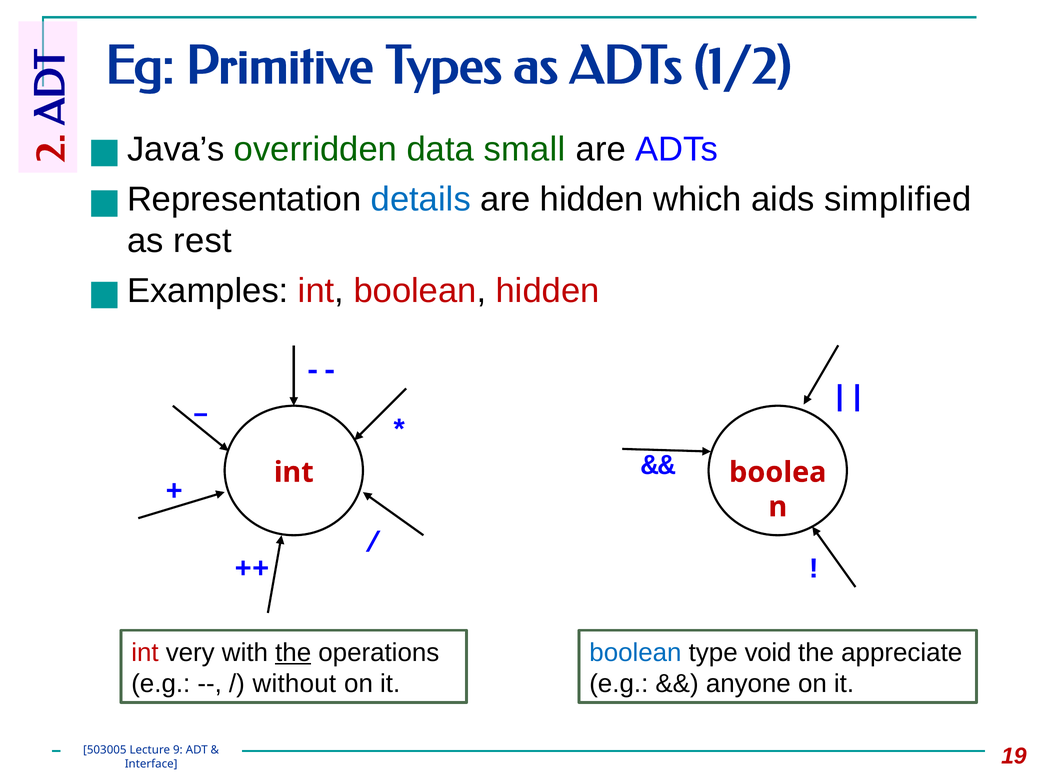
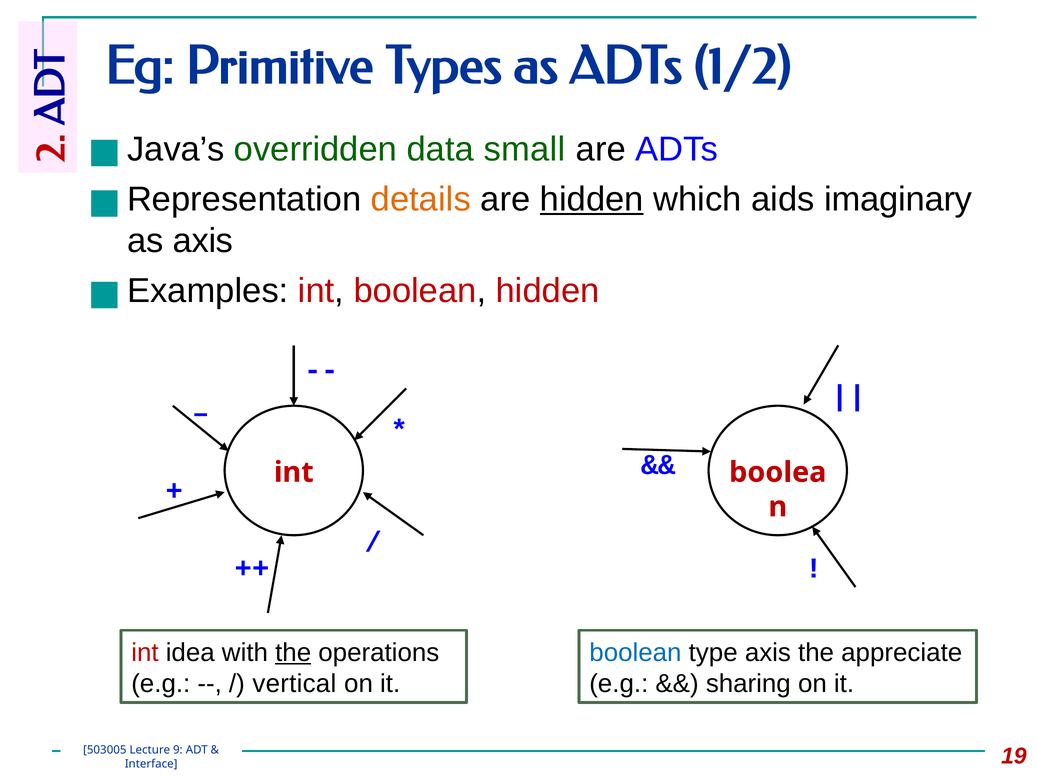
details colour: blue -> orange
hidden at (592, 199) underline: none -> present
simplified: simplified -> imaginary
as rest: rest -> axis
very: very -> idea
type void: void -> axis
without: without -> vertical
anyone: anyone -> sharing
